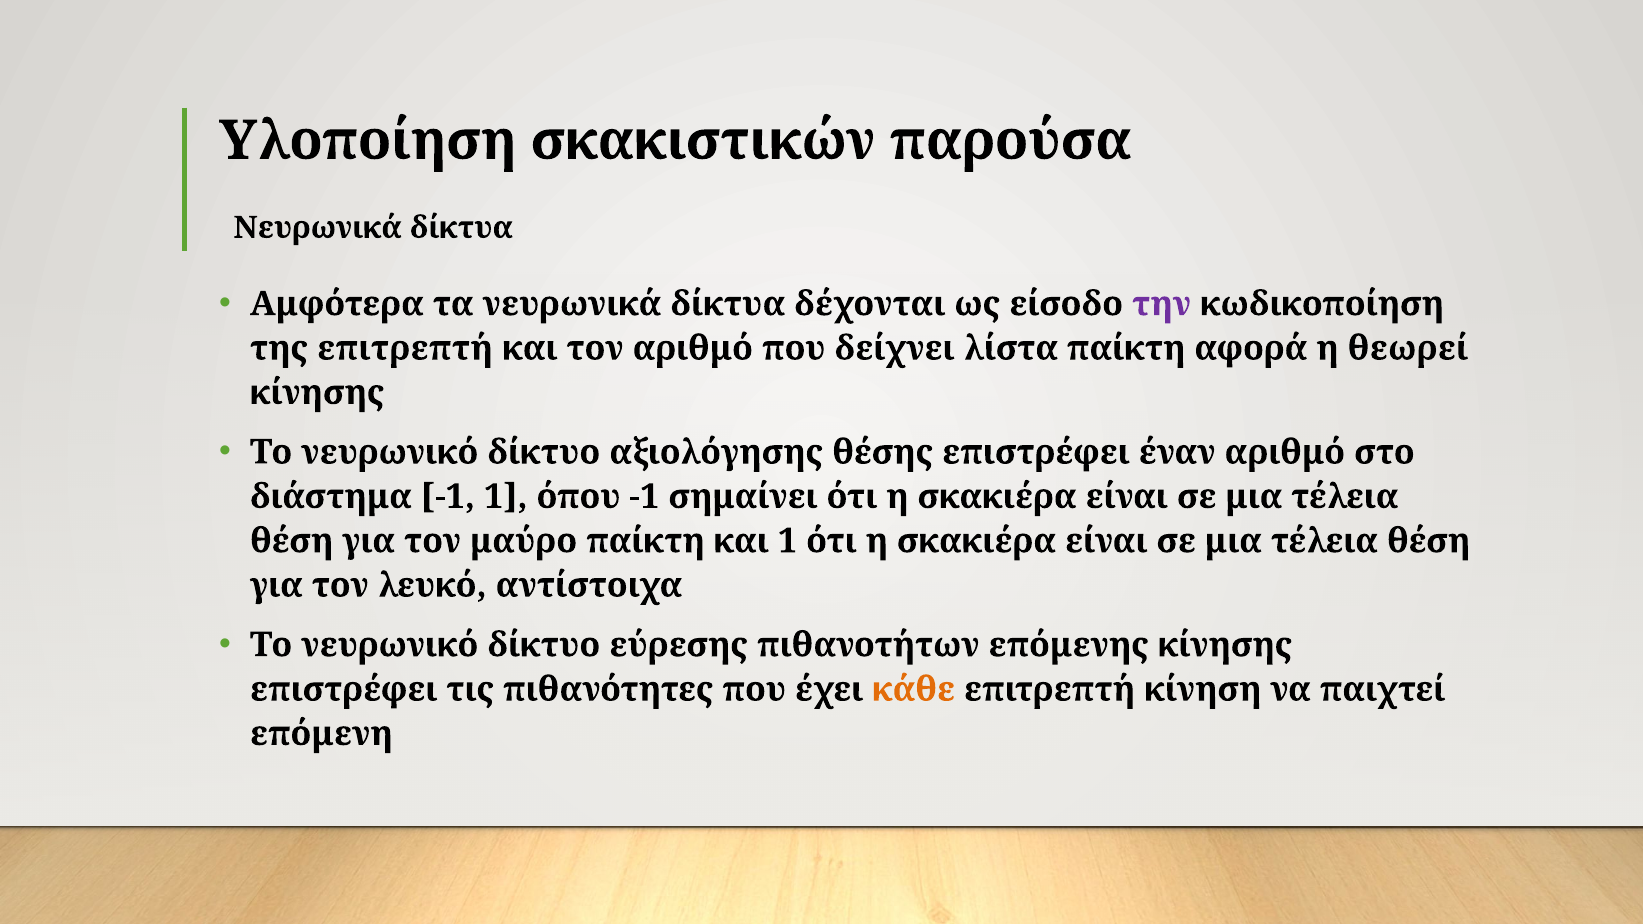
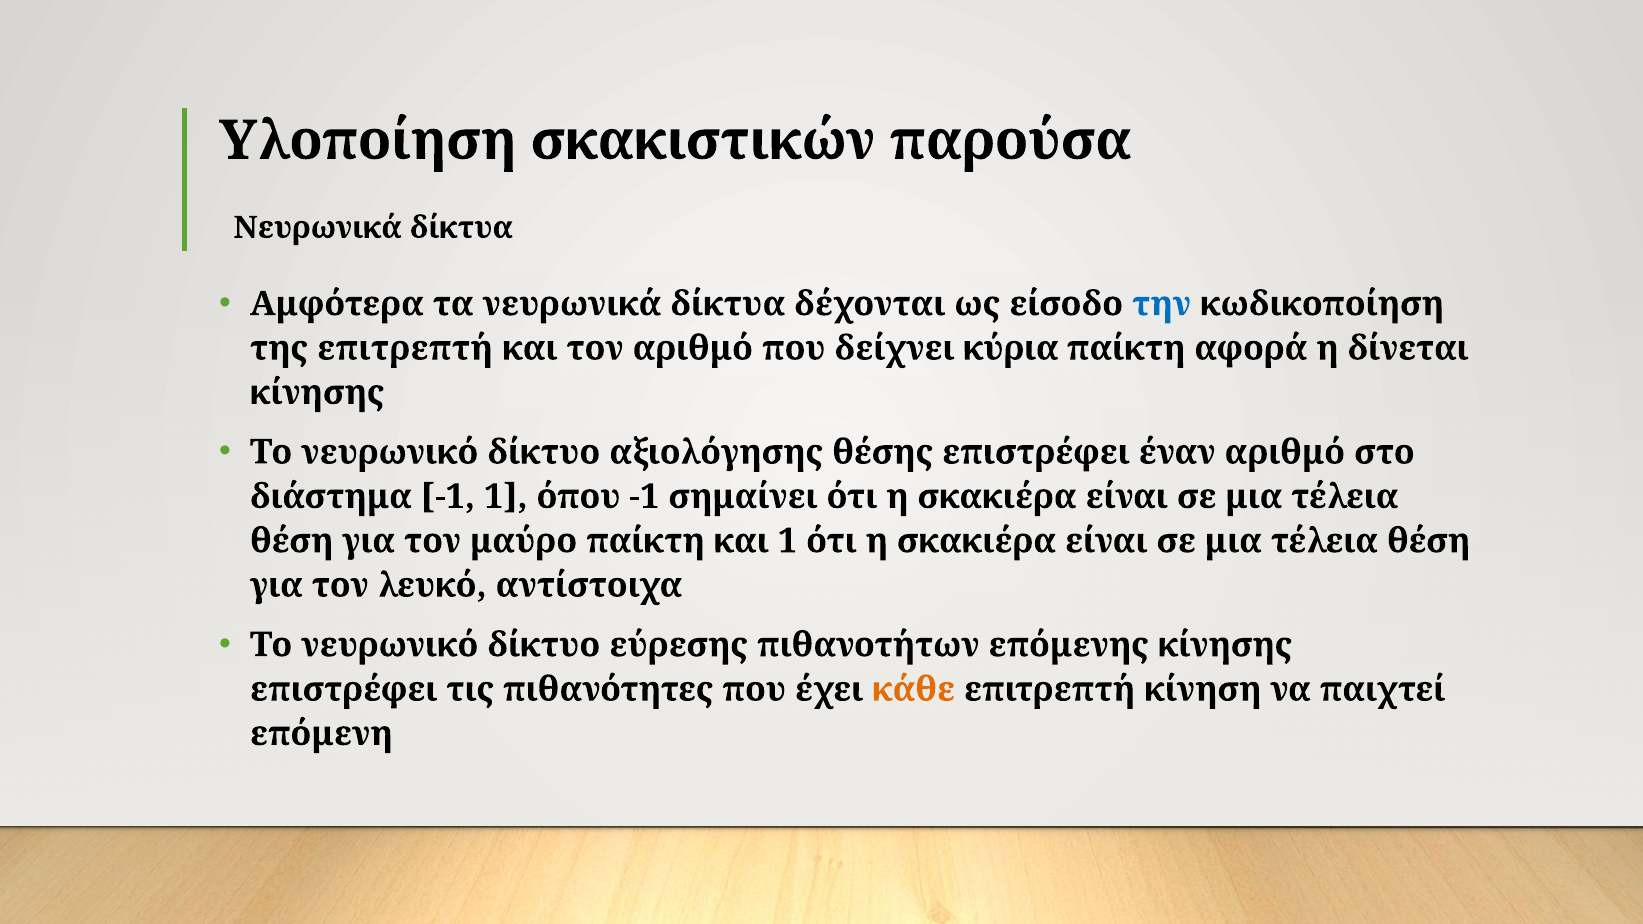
την colour: purple -> blue
λίστα: λίστα -> κύρια
θεωρεί: θεωρεί -> δίνεται
